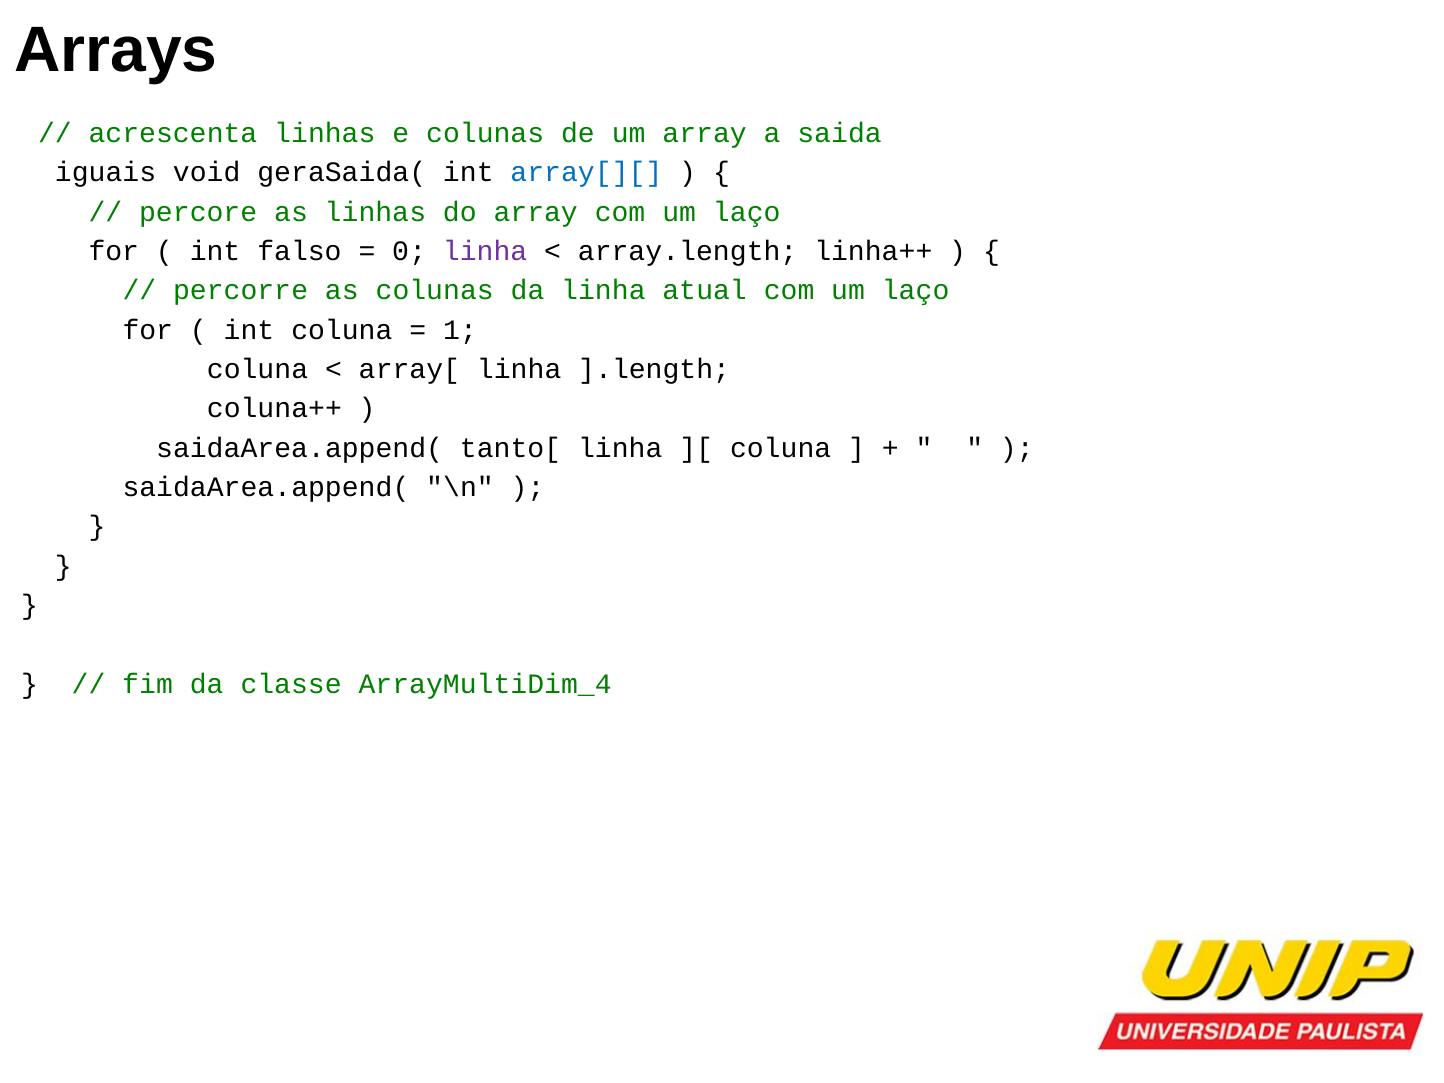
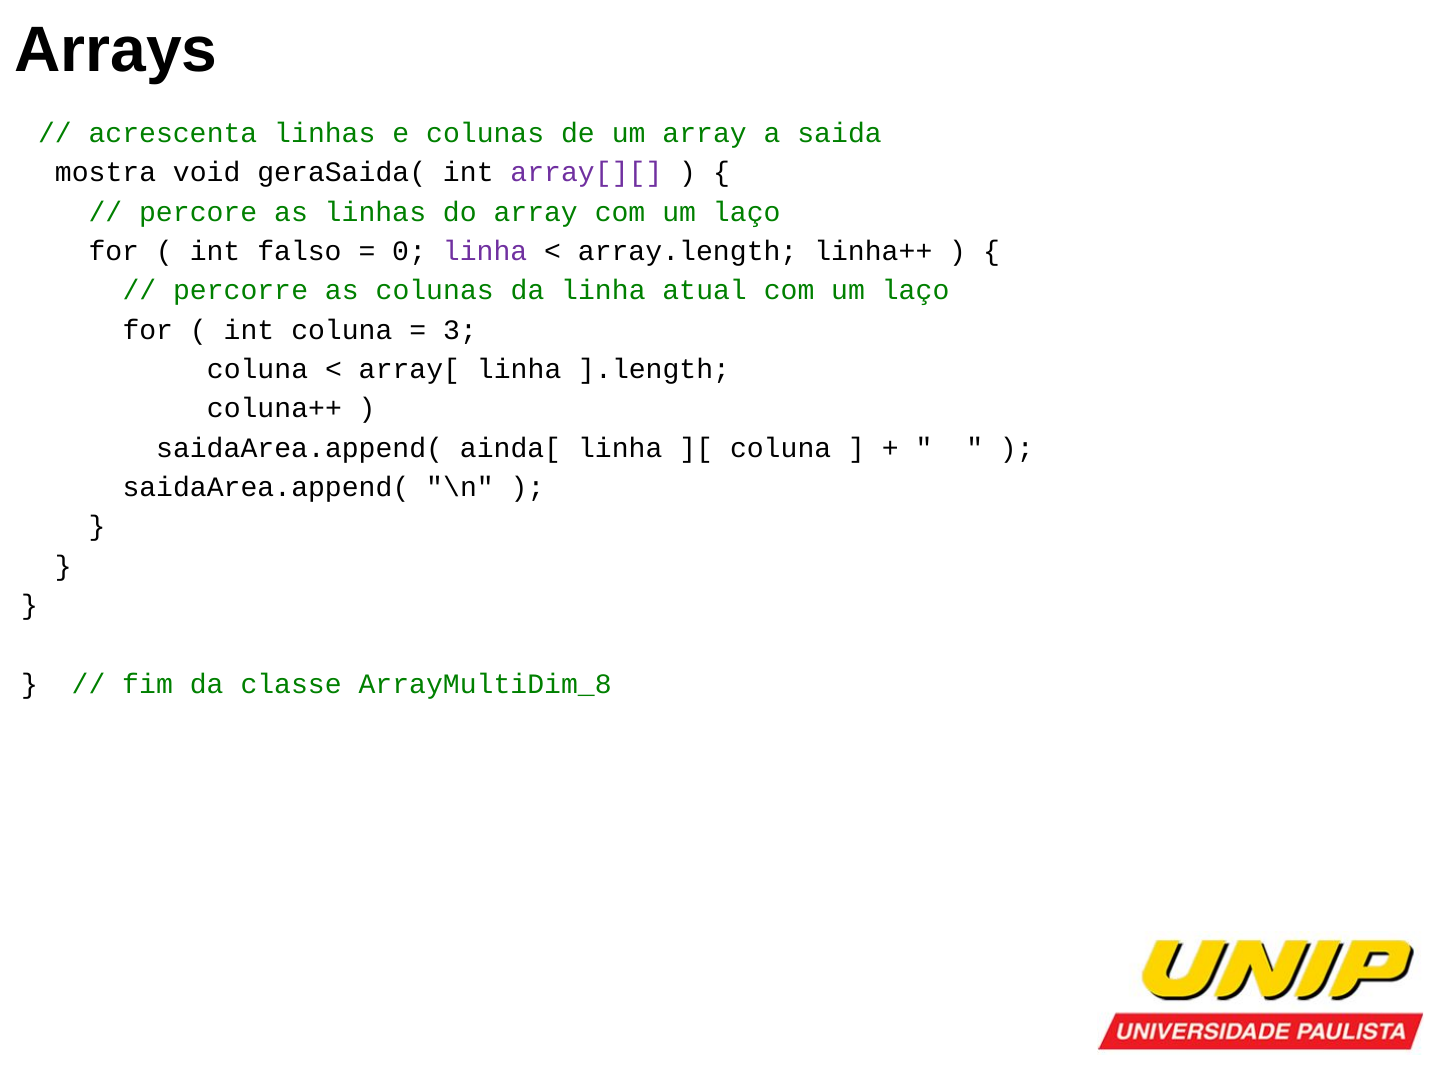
iguais: iguais -> mostra
array[][ colour: blue -> purple
1: 1 -> 3
tanto[: tanto[ -> ainda[
ArrayMultiDim_4: ArrayMultiDim_4 -> ArrayMultiDim_8
